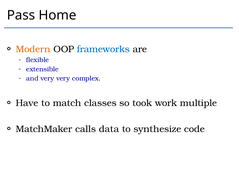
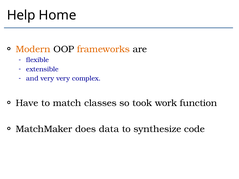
Pass: Pass -> Help
frameworks colour: blue -> orange
multiple: multiple -> function
calls: calls -> does
